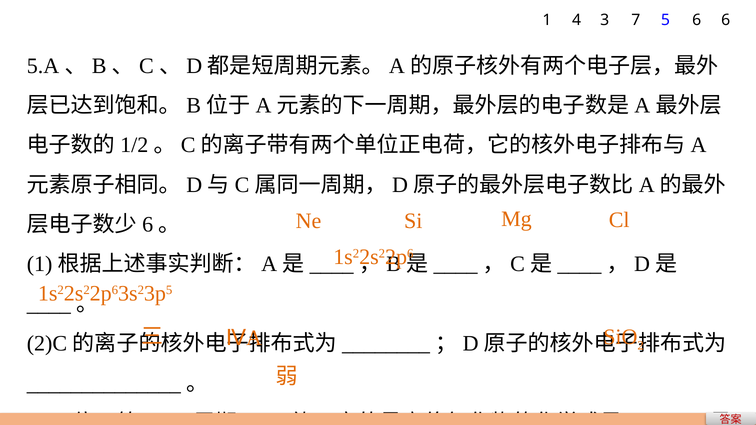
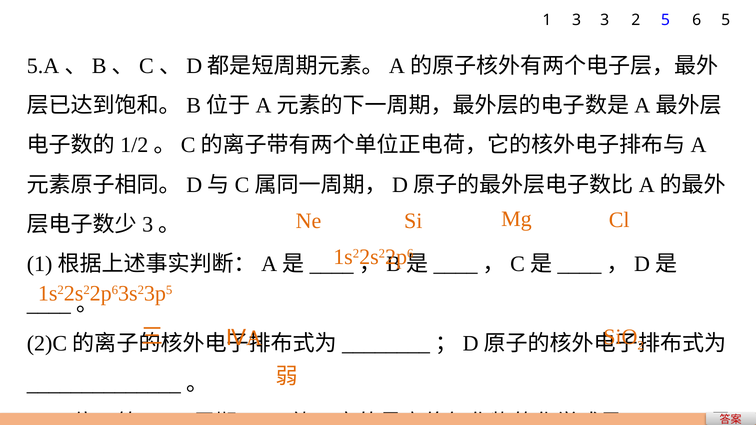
1 4: 4 -> 3
3 7: 7 -> 2
6 6: 6 -> 5
6 at (148, 225): 6 -> 3
